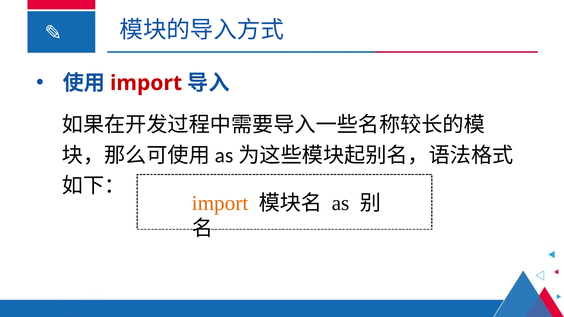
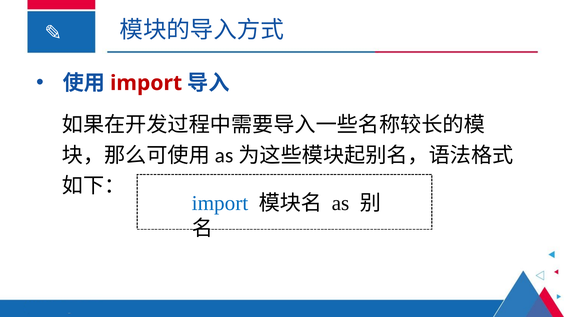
import at (220, 203) colour: orange -> blue
